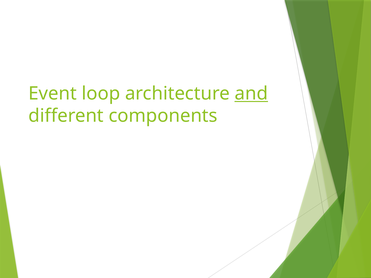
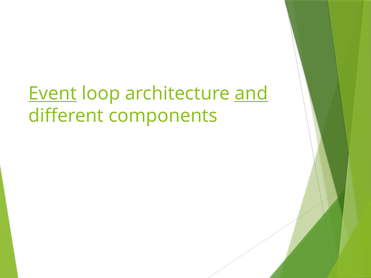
Event underline: none -> present
